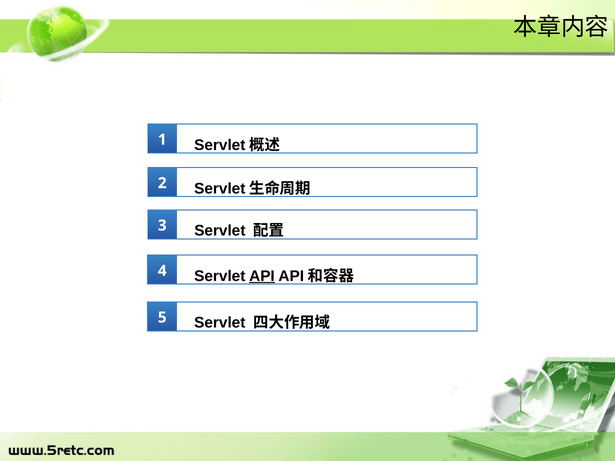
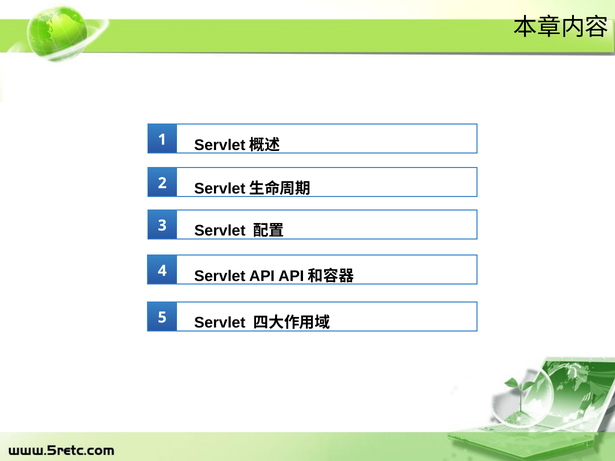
API underline: present -> none
